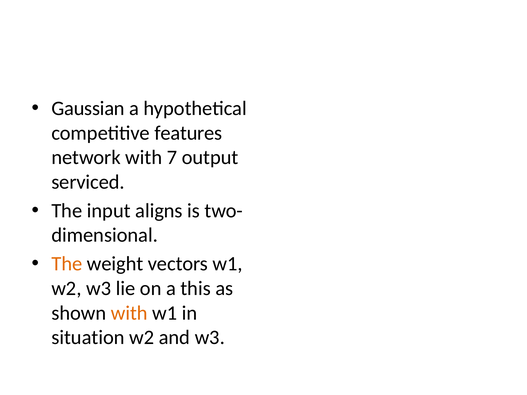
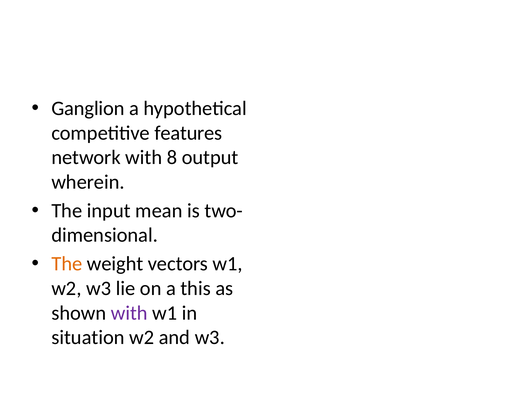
Gaussian: Gaussian -> Ganglion
7: 7 -> 8
serviced: serviced -> wherein
aligns: aligns -> mean
with at (129, 313) colour: orange -> purple
